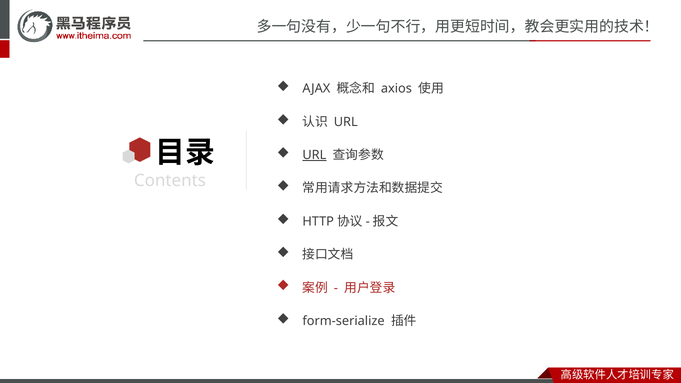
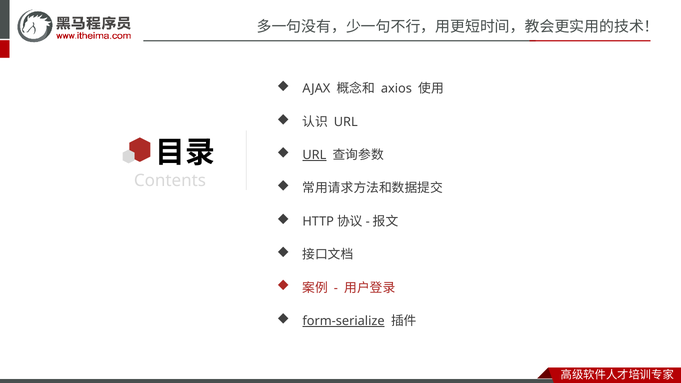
form-serialize underline: none -> present
